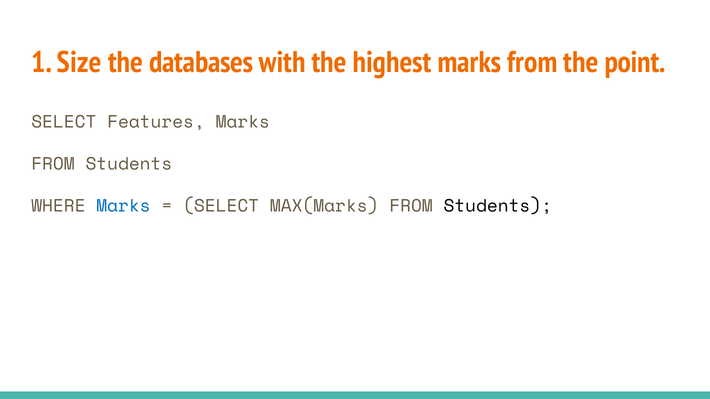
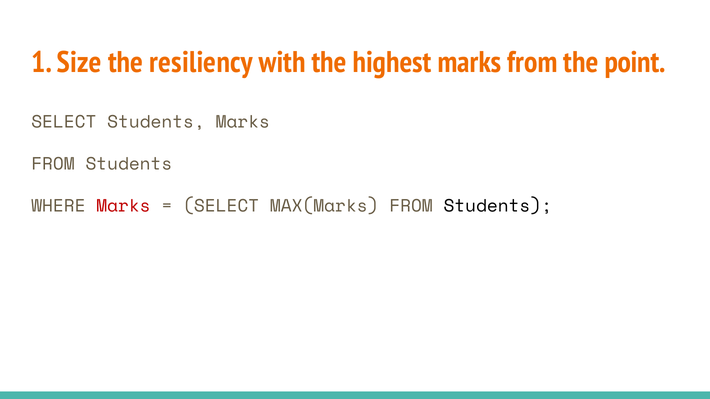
databases: databases -> resiliency
SELECT Features: Features -> Students
Marks at (123, 206) colour: blue -> red
